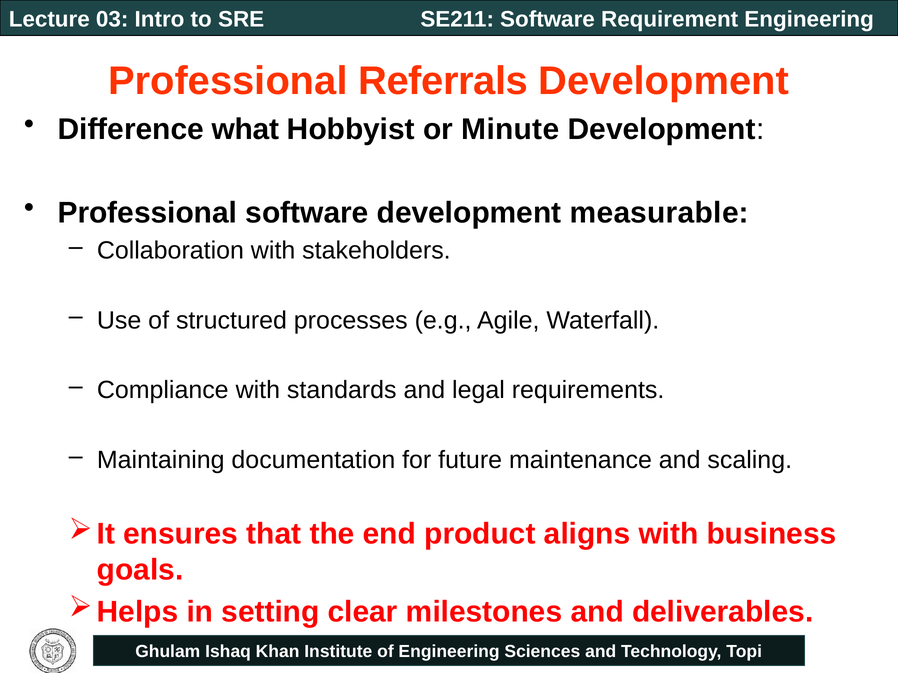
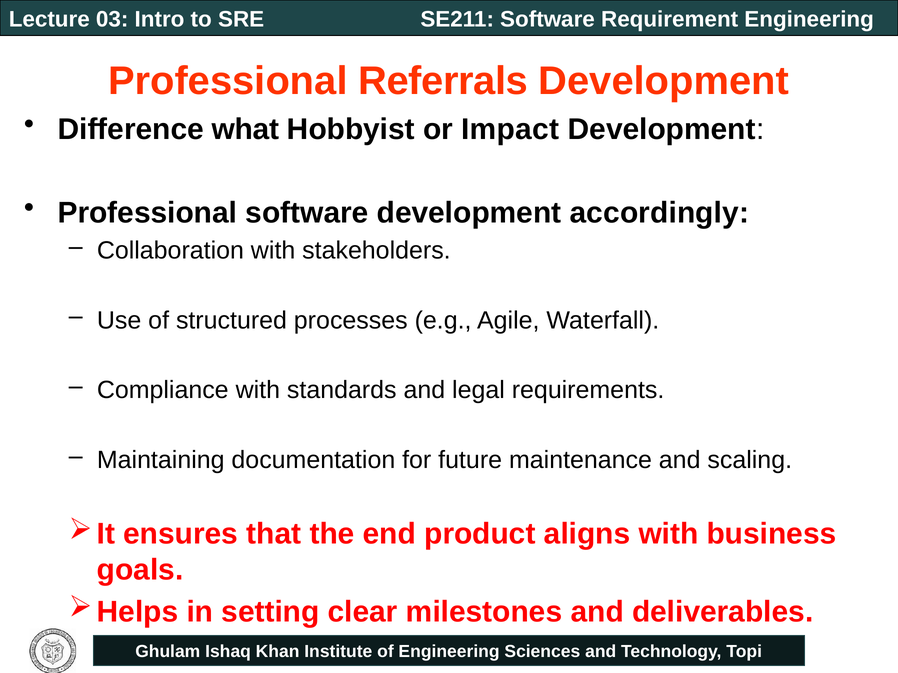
Minute: Minute -> Impact
measurable: measurable -> accordingly
